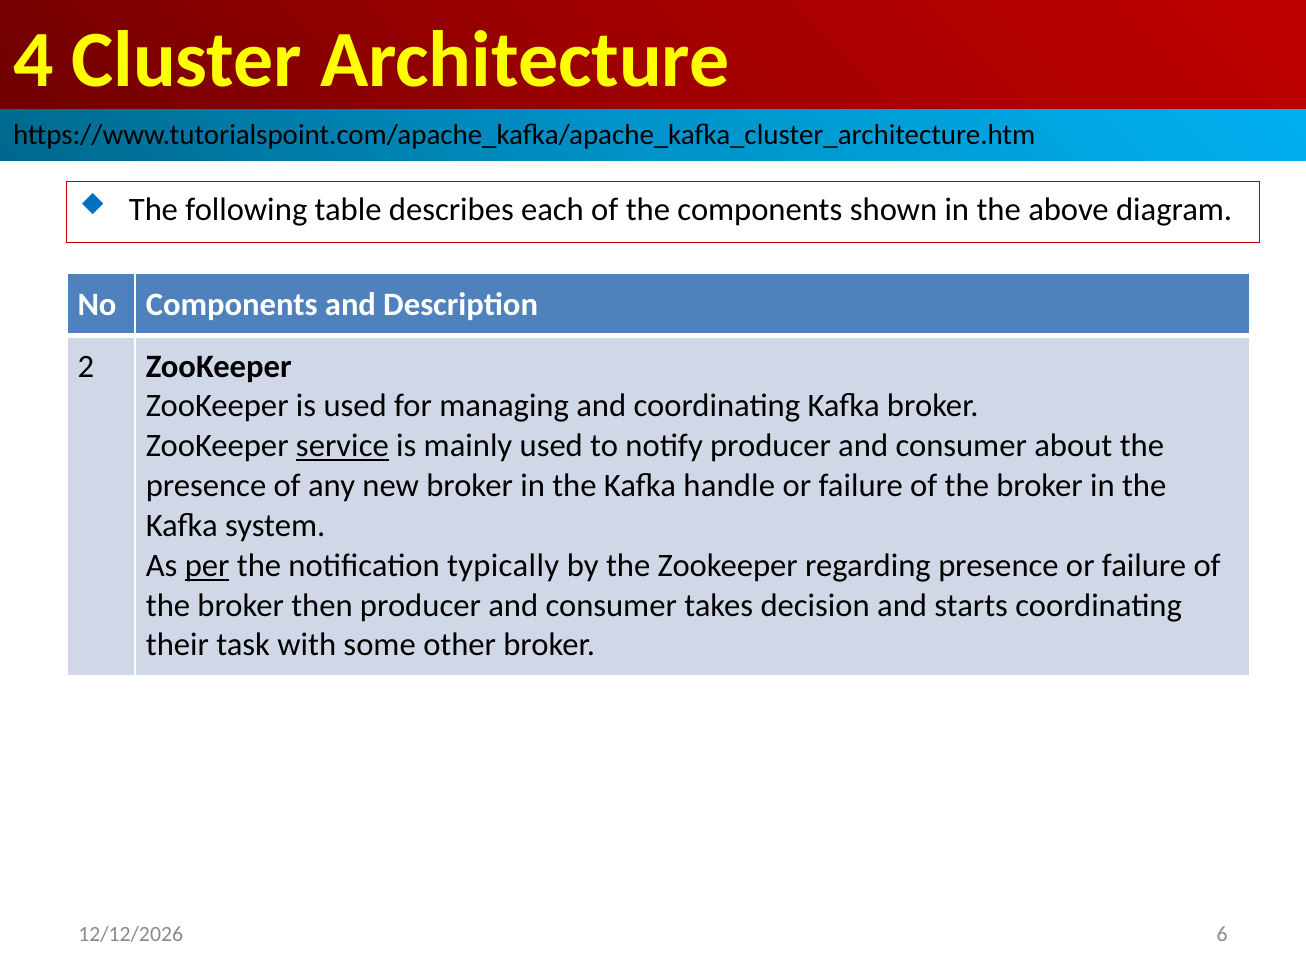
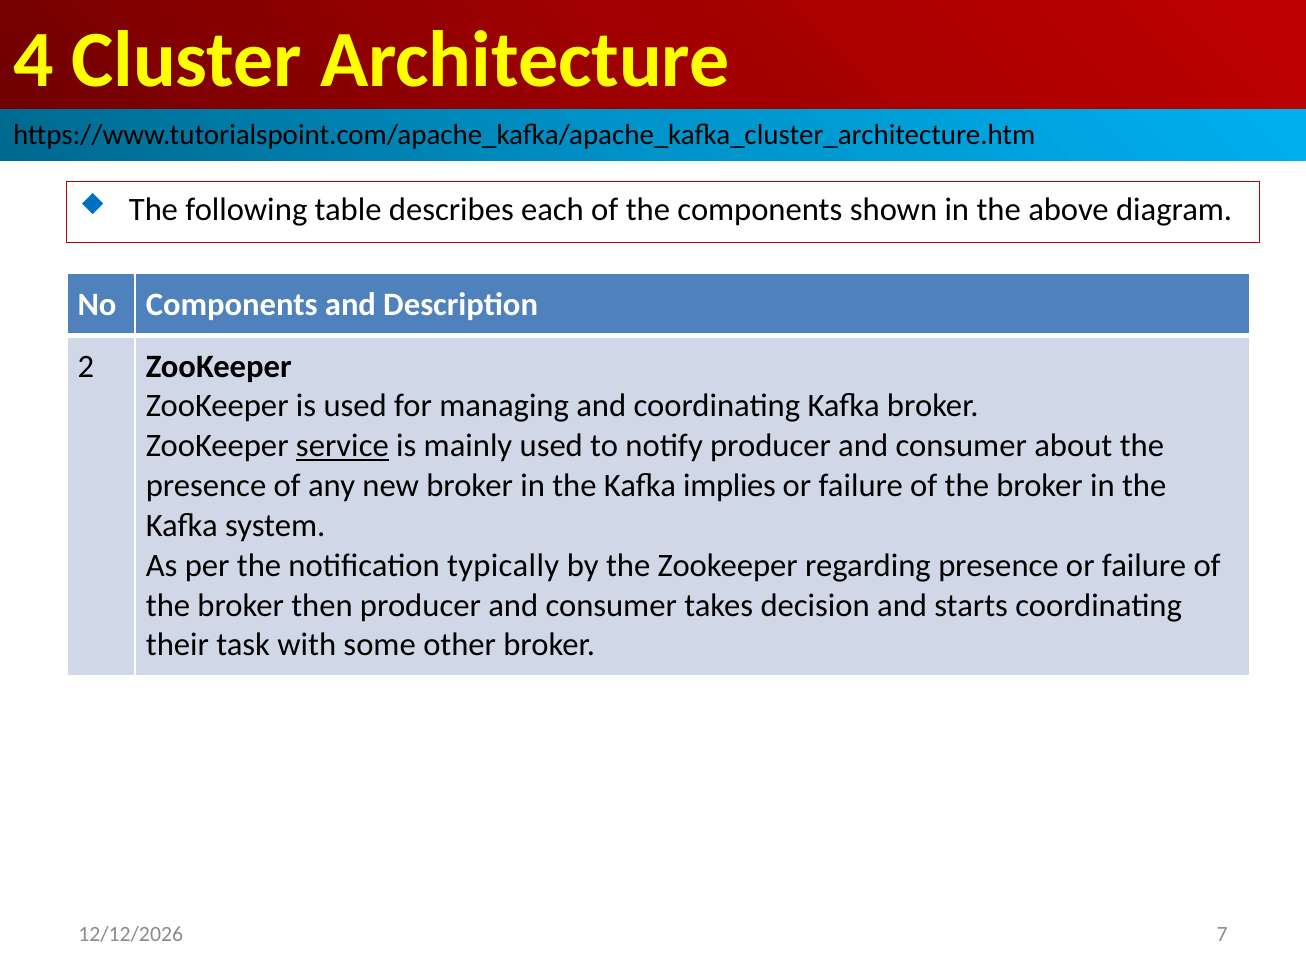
handle: handle -> implies
per underline: present -> none
6: 6 -> 7
